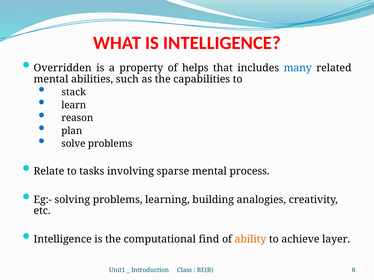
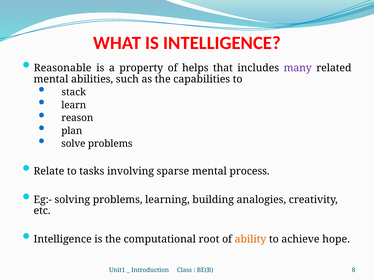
Overridden: Overridden -> Reasonable
many colour: blue -> purple
find: find -> root
layer: layer -> hope
